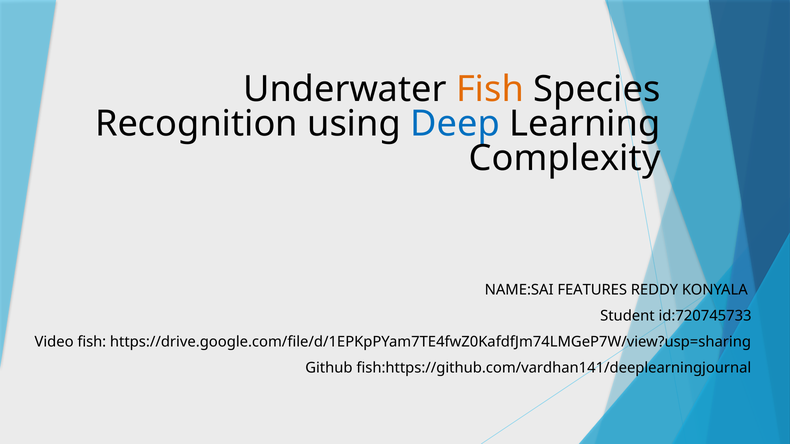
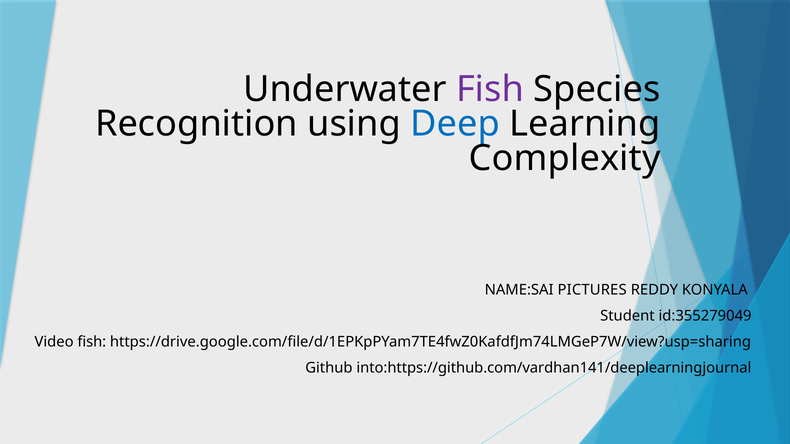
Fish at (490, 89) colour: orange -> purple
FEATURES: FEATURES -> PICTURES
id:720745733: id:720745733 -> id:355279049
fish:https://github.com/vardhan141/deeplearningjournal: fish:https://github.com/vardhan141/deeplearningjournal -> into:https://github.com/vardhan141/deeplearningjournal
